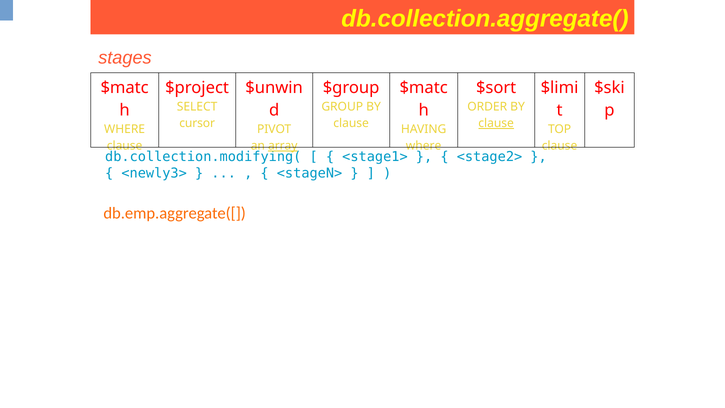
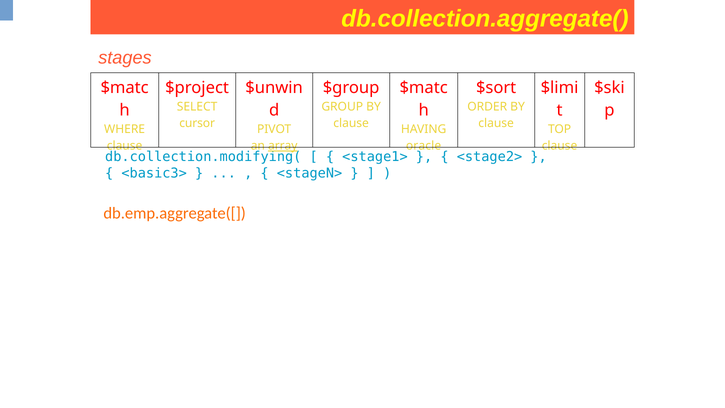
clause at (496, 123) underline: present -> none
where at (424, 146): where -> oracle
<newly3>: <newly3> -> <basic3>
